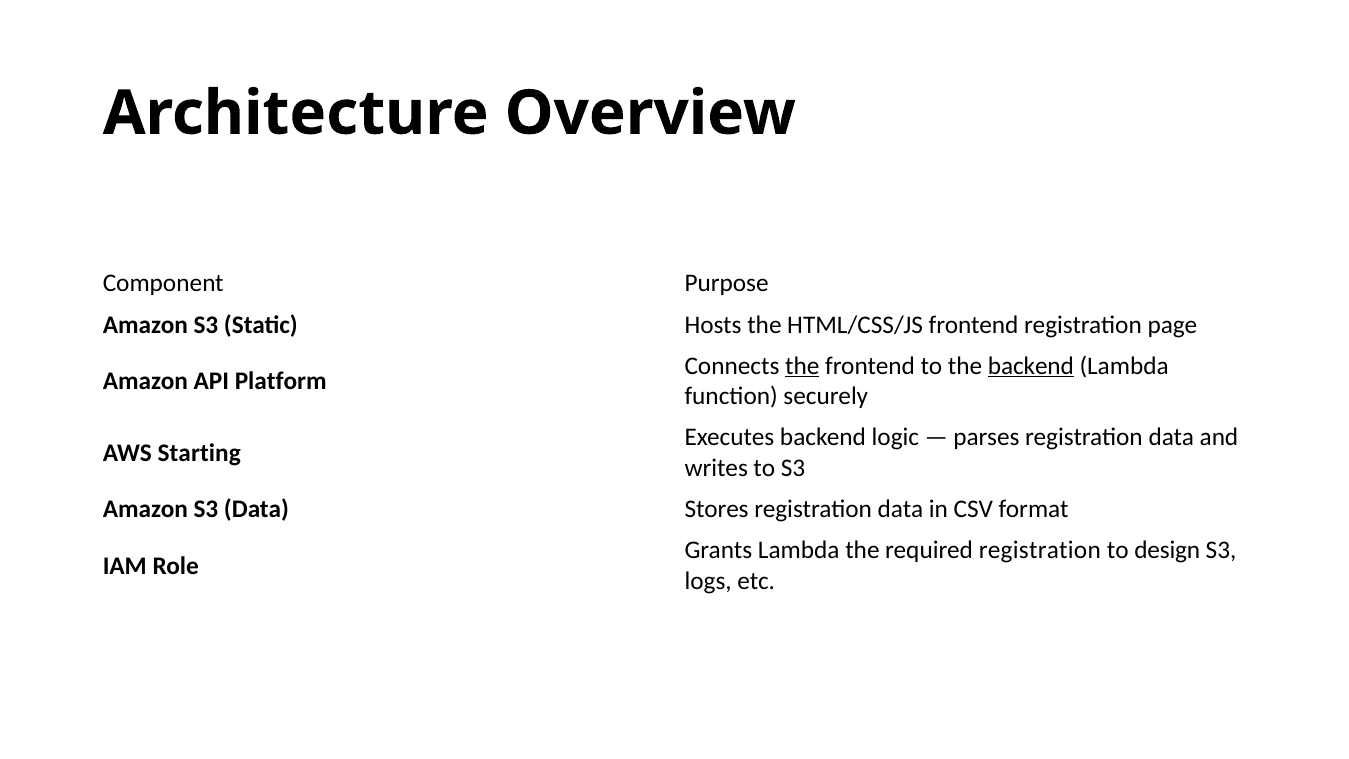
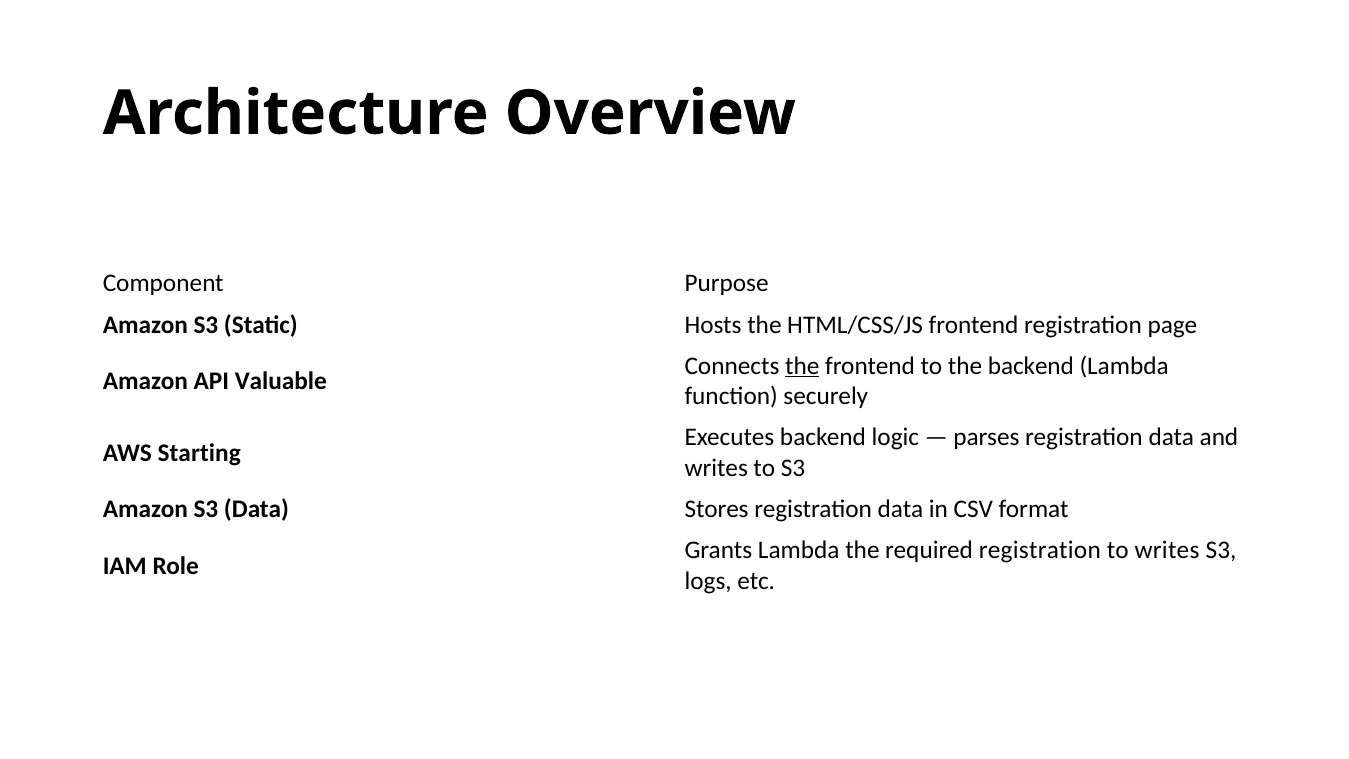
backend at (1031, 366) underline: present -> none
Platform: Platform -> Valuable
to design: design -> writes
